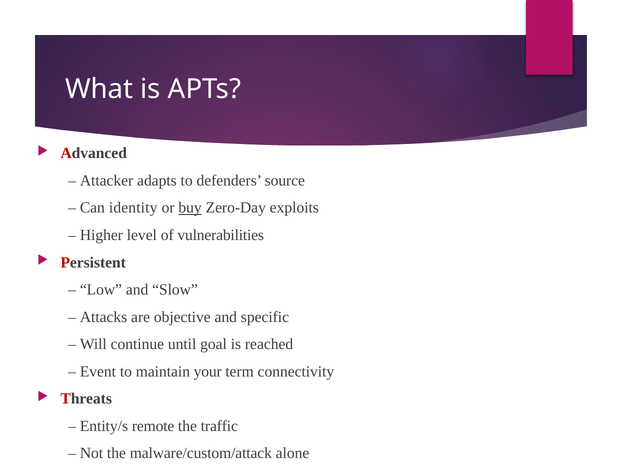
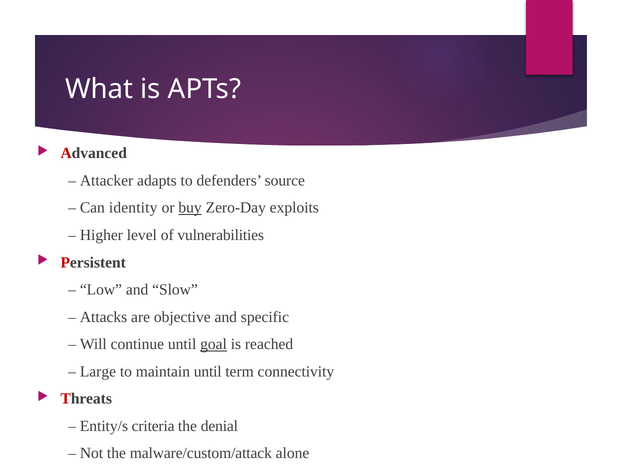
goal underline: none -> present
Event: Event -> Large
maintain your: your -> until
remote: remote -> criteria
traffic: traffic -> denial
